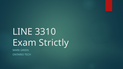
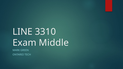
Strictly: Strictly -> Middle
